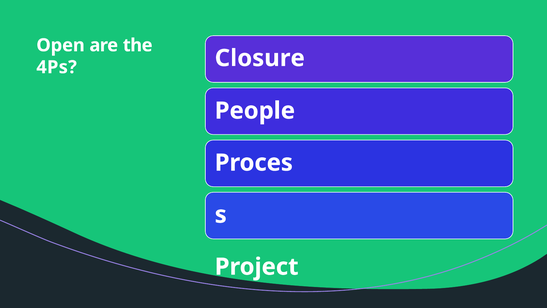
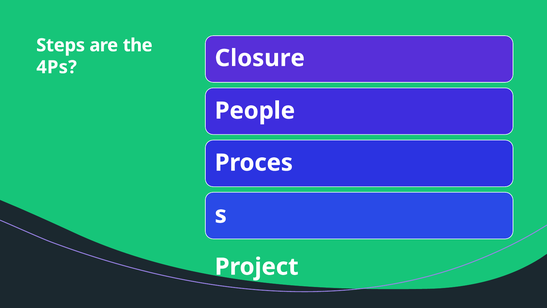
Open: Open -> Steps
